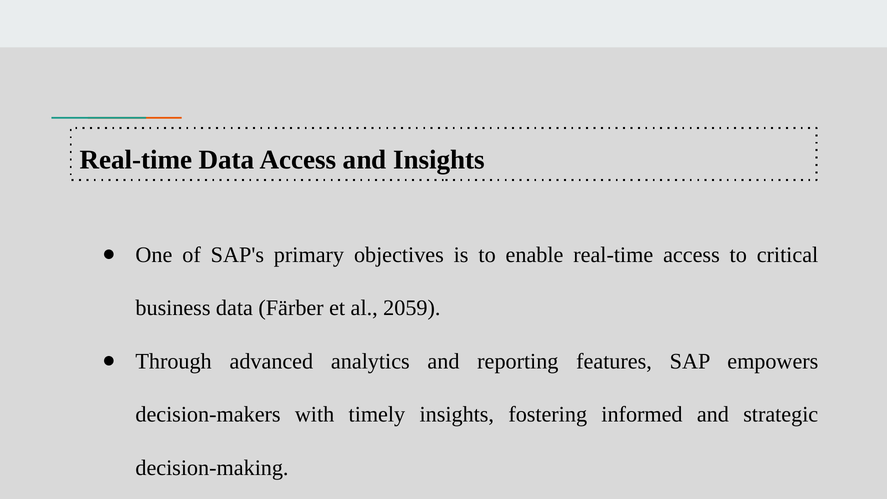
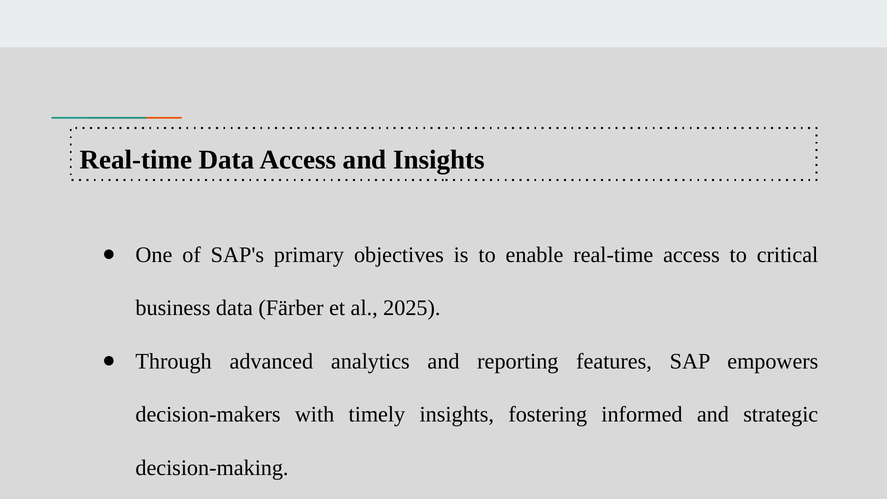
2059: 2059 -> 2025
